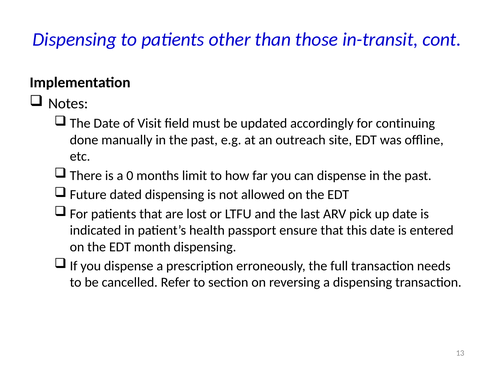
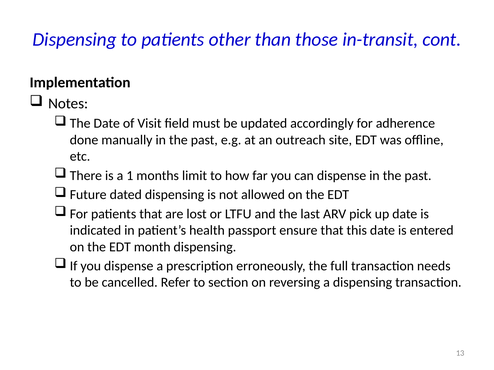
continuing: continuing -> adherence
0: 0 -> 1
